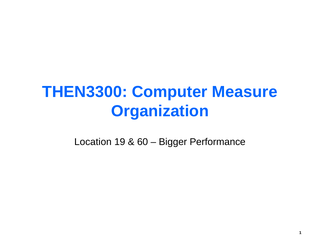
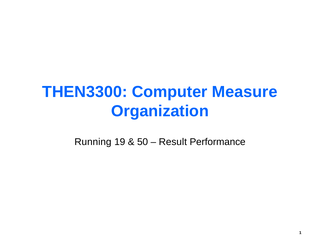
Location: Location -> Running
60: 60 -> 50
Bigger: Bigger -> Result
